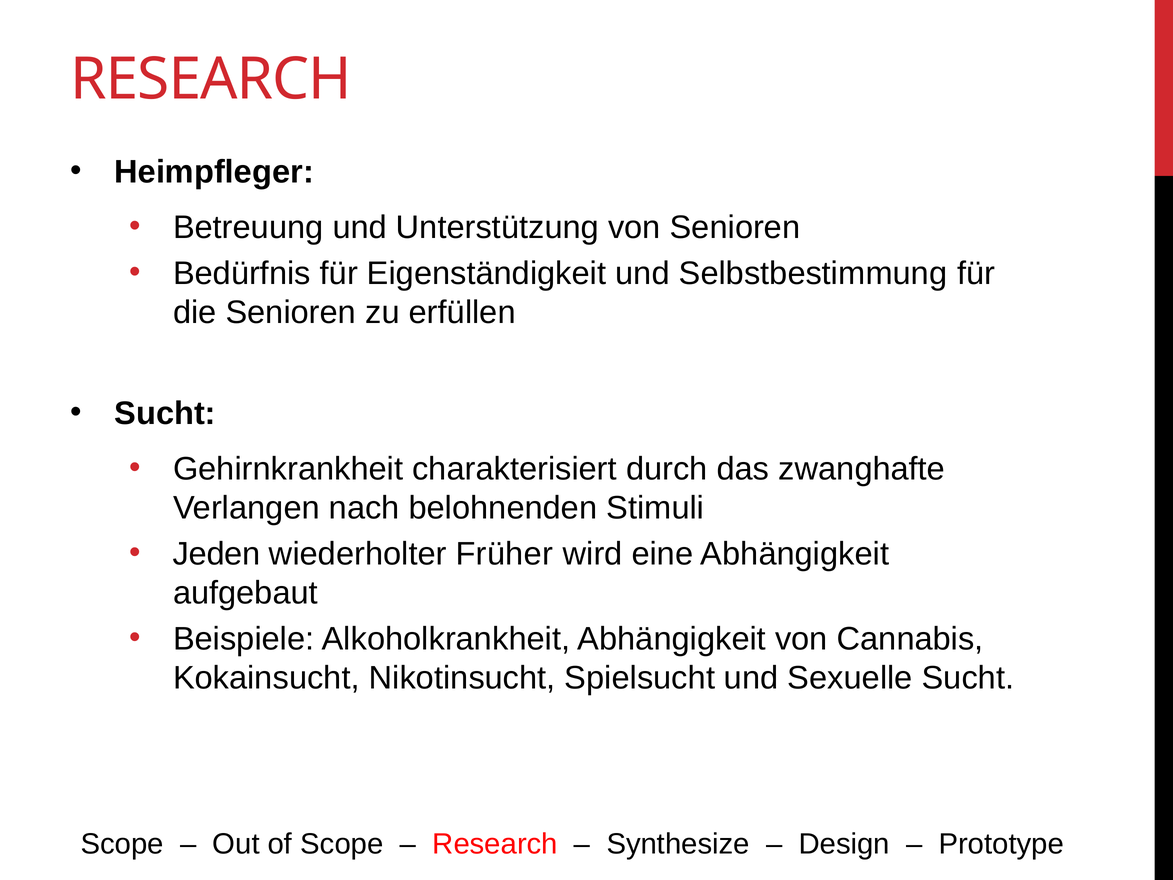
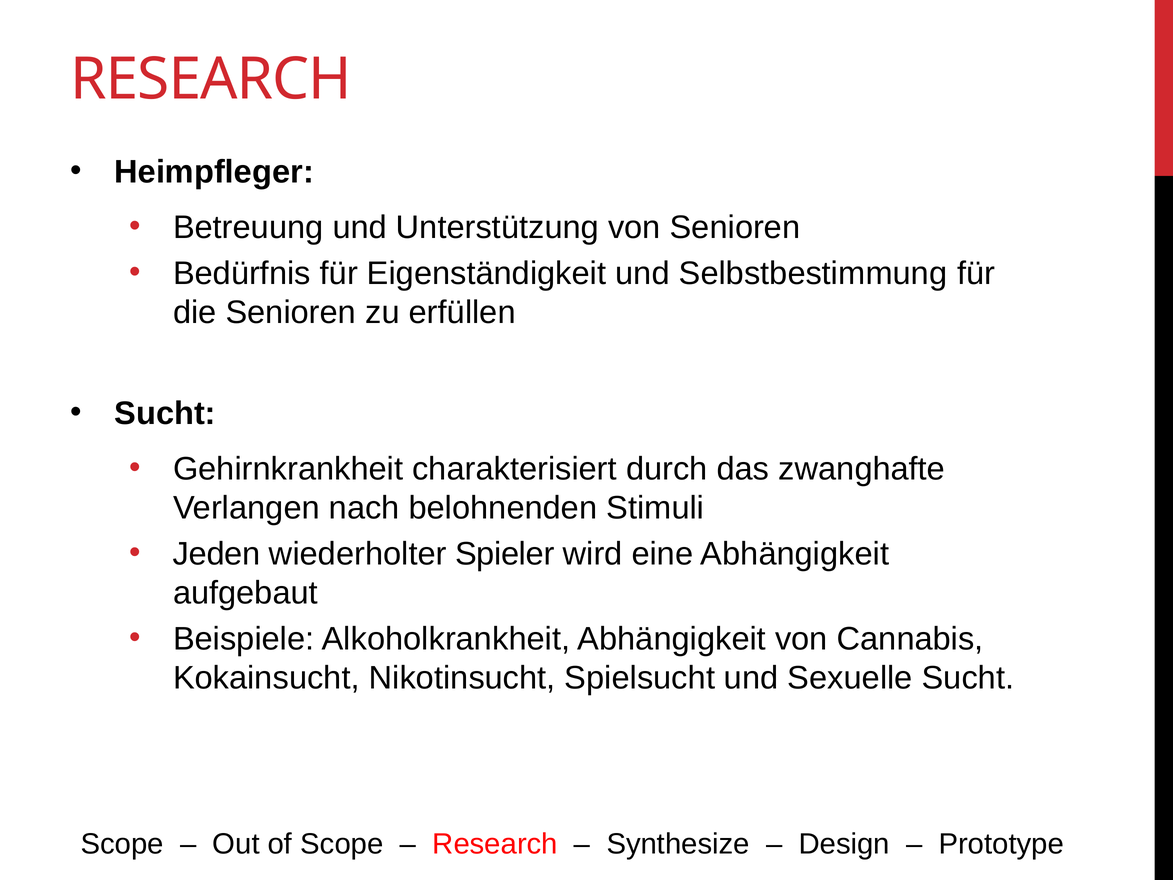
Früher: Früher -> Spieler
